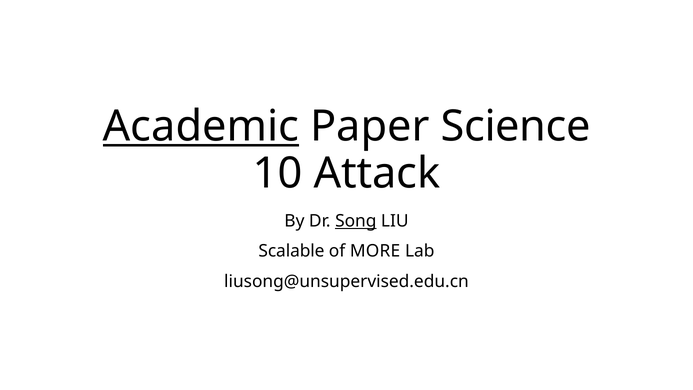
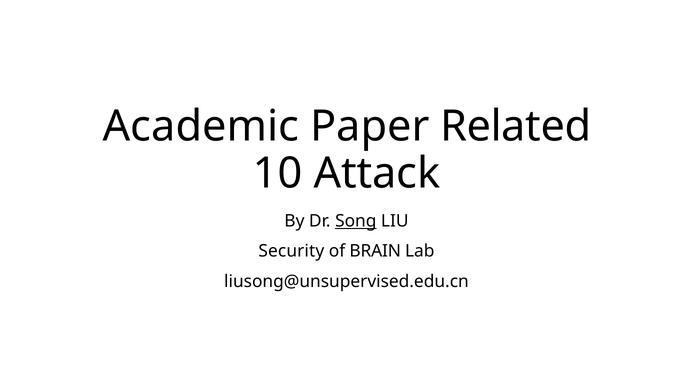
Academic underline: present -> none
Science: Science -> Related
Scalable: Scalable -> Security
MORE: MORE -> BRAIN
